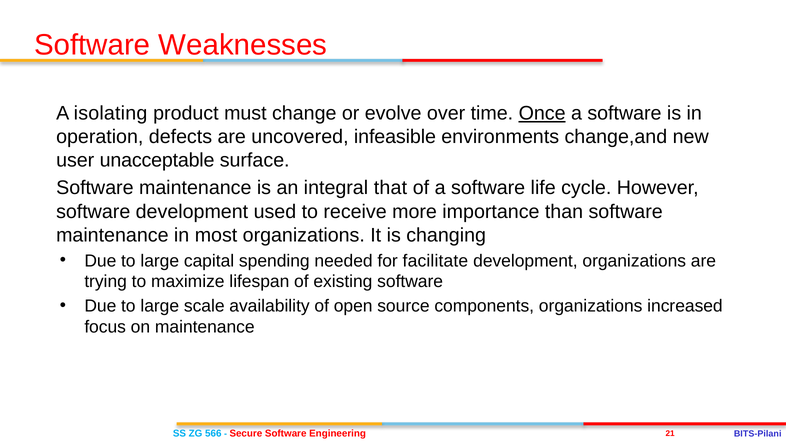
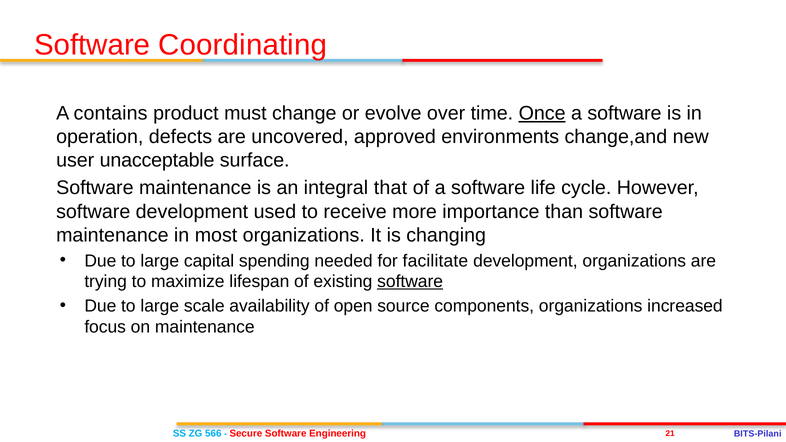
Weaknesses: Weaknesses -> Coordinating
isolating: isolating -> contains
infeasible: infeasible -> approved
software at (410, 282) underline: none -> present
